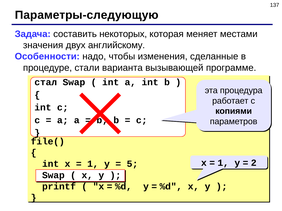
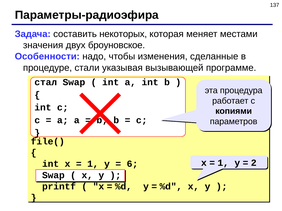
Параметры-следующую: Параметры-следующую -> Параметры-радиоэфира
английскому: английскому -> броуновское
варианта: варианта -> указывая
5: 5 -> 6
